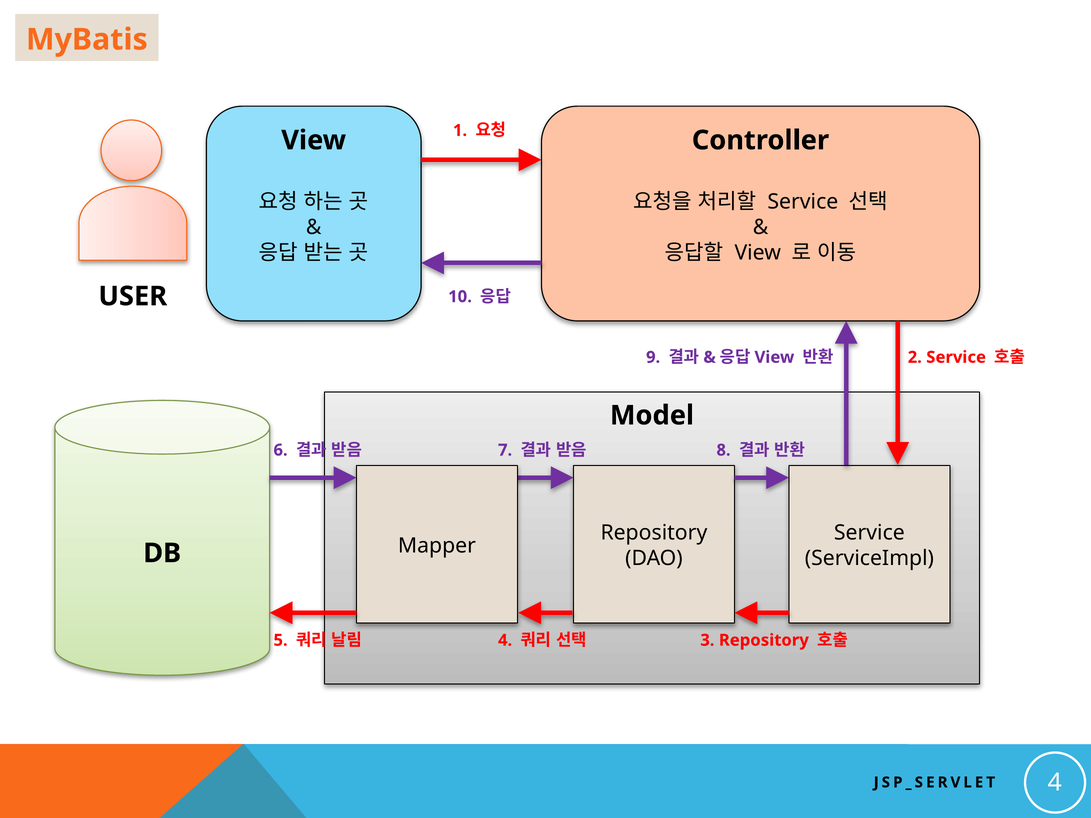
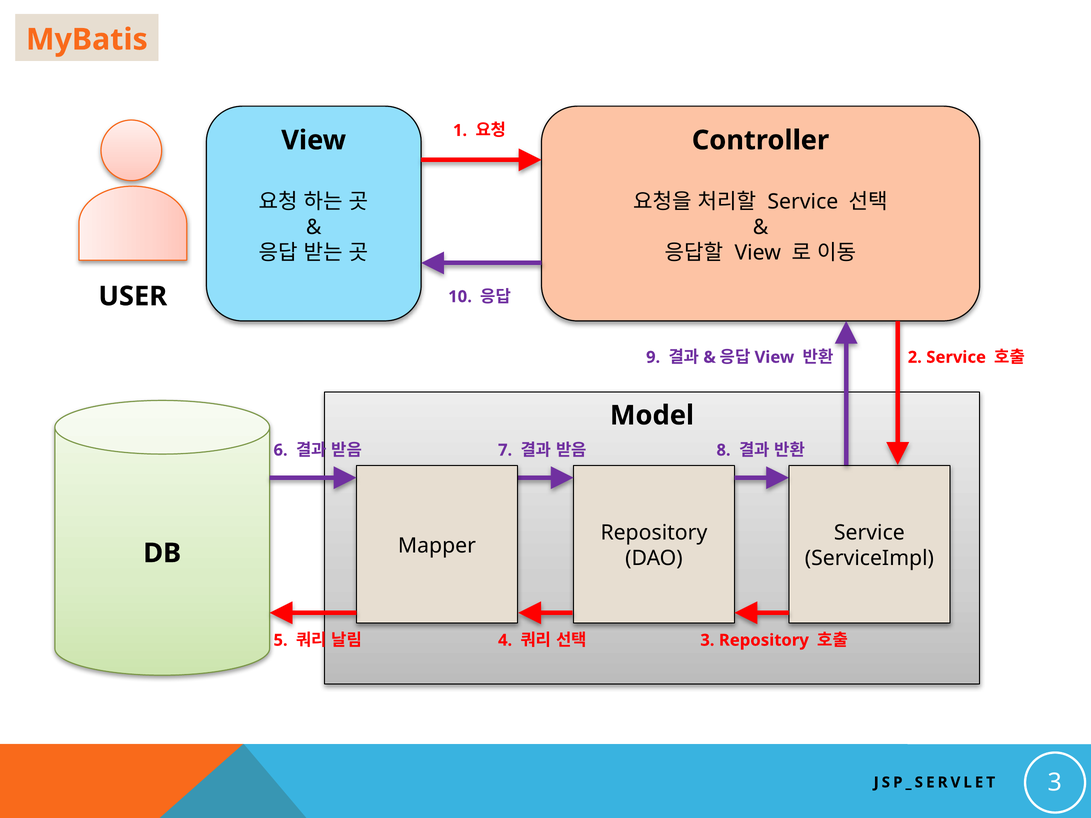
JSP_SERVLET 4: 4 -> 3
